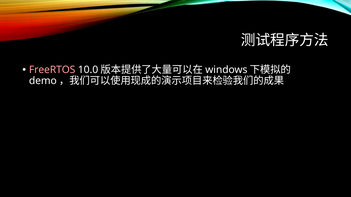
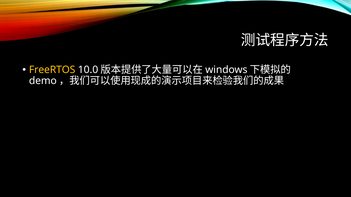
FreeRTOS colour: pink -> yellow
